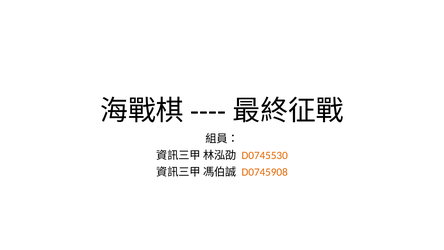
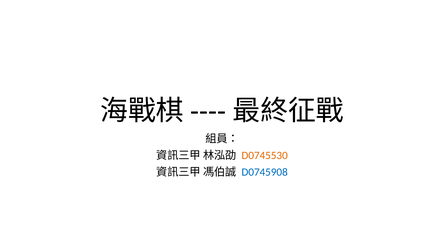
D0745908 colour: orange -> blue
